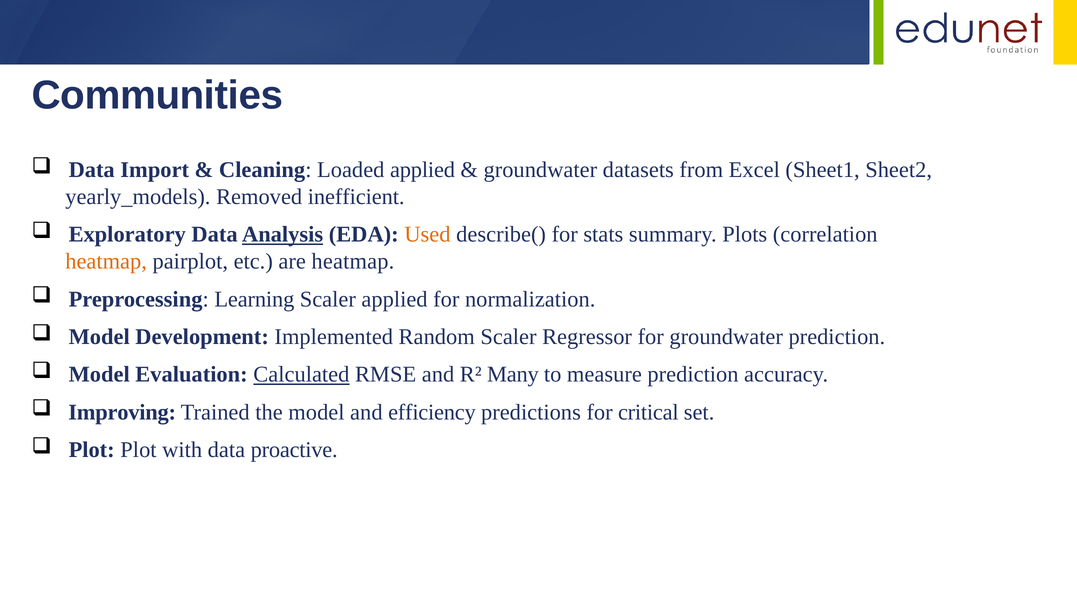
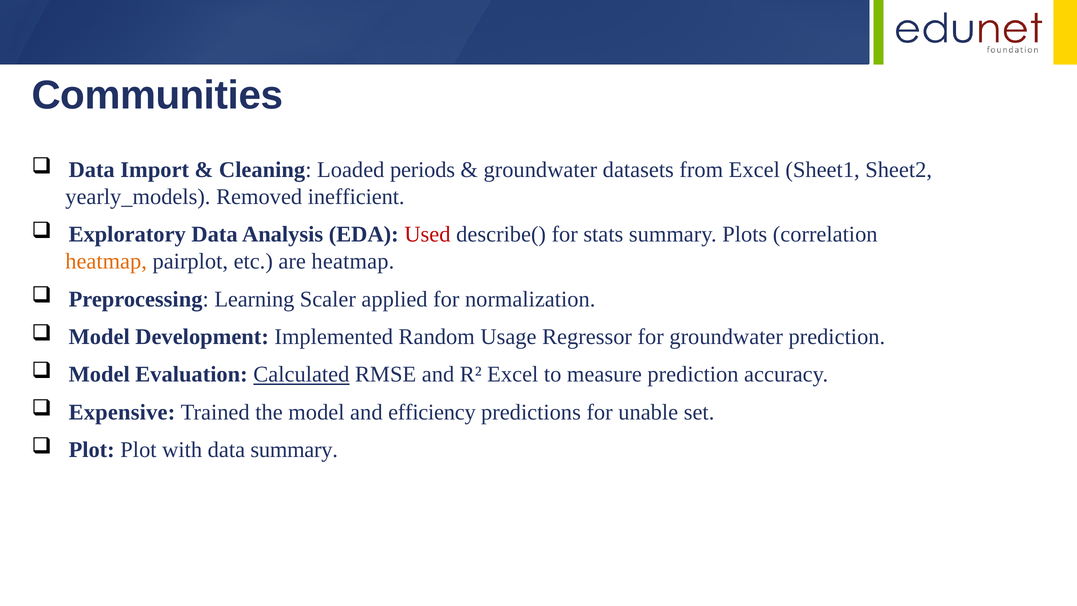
Loaded applied: applied -> periods
Analysis underline: present -> none
Used colour: orange -> red
Random Scaler: Scaler -> Usage
R² Many: Many -> Excel
Improving: Improving -> Expensive
critical: critical -> unable
data proactive: proactive -> summary
